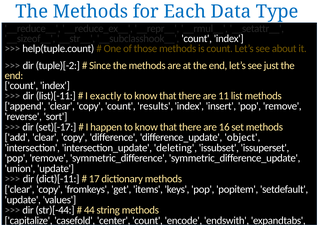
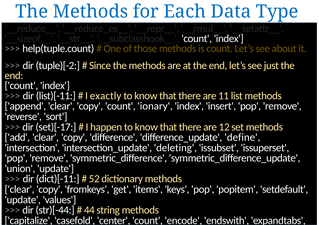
results: results -> ionary
16: 16 -> 12
object: object -> define
17: 17 -> 52
